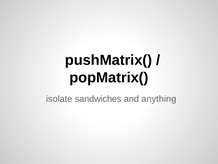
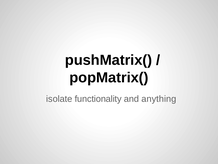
sandwiches: sandwiches -> functionality
